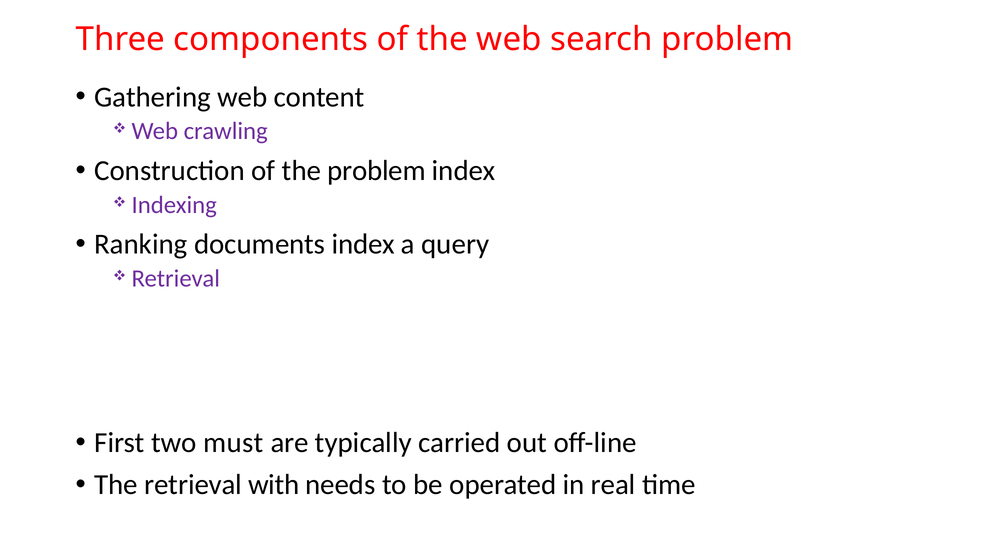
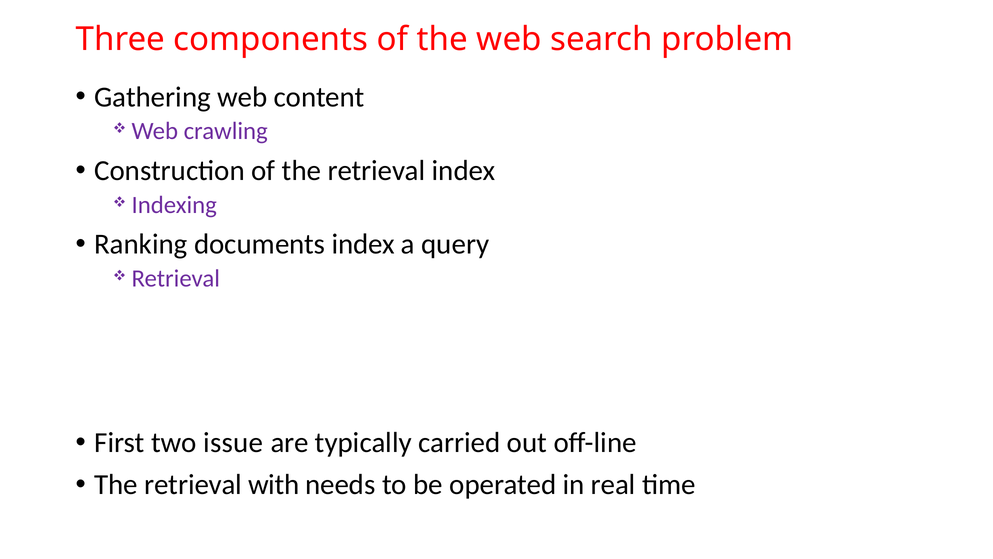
of the problem: problem -> retrieval
must: must -> issue
